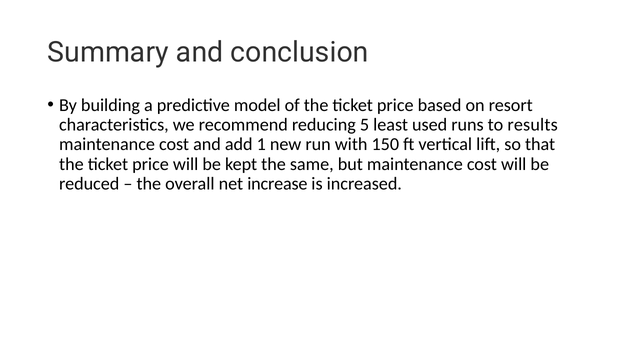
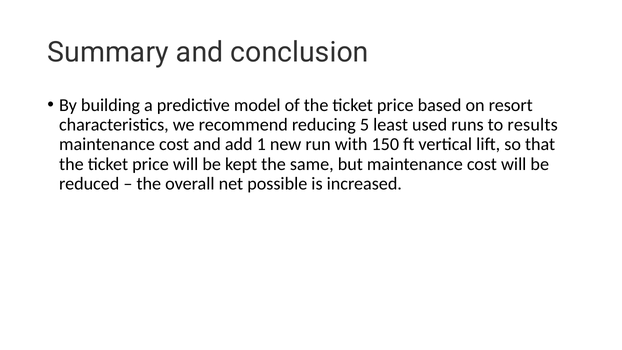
increase: increase -> possible
